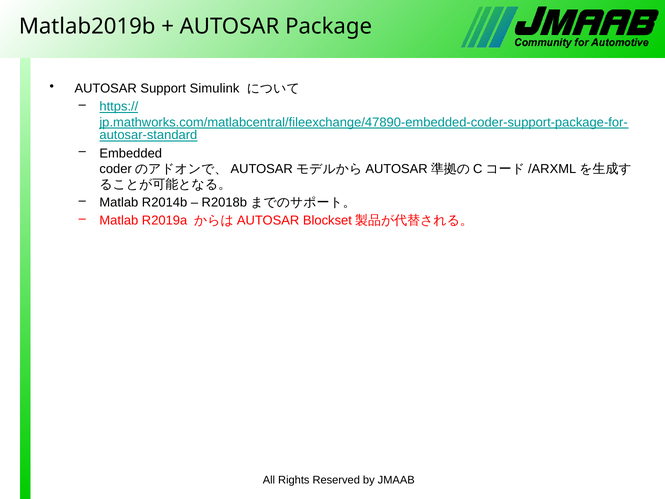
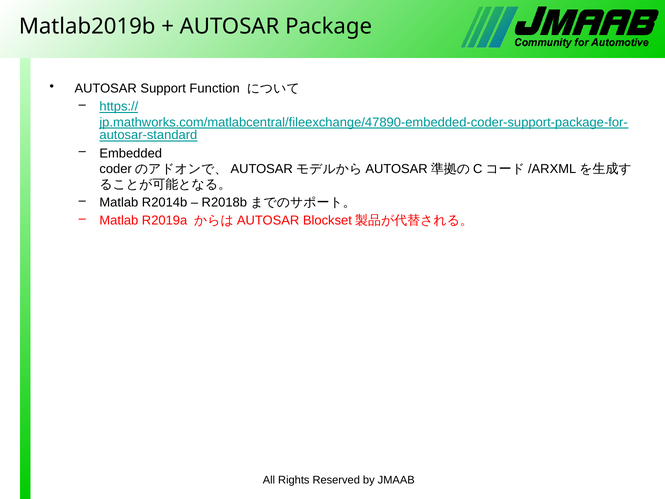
Simulink: Simulink -> Function
